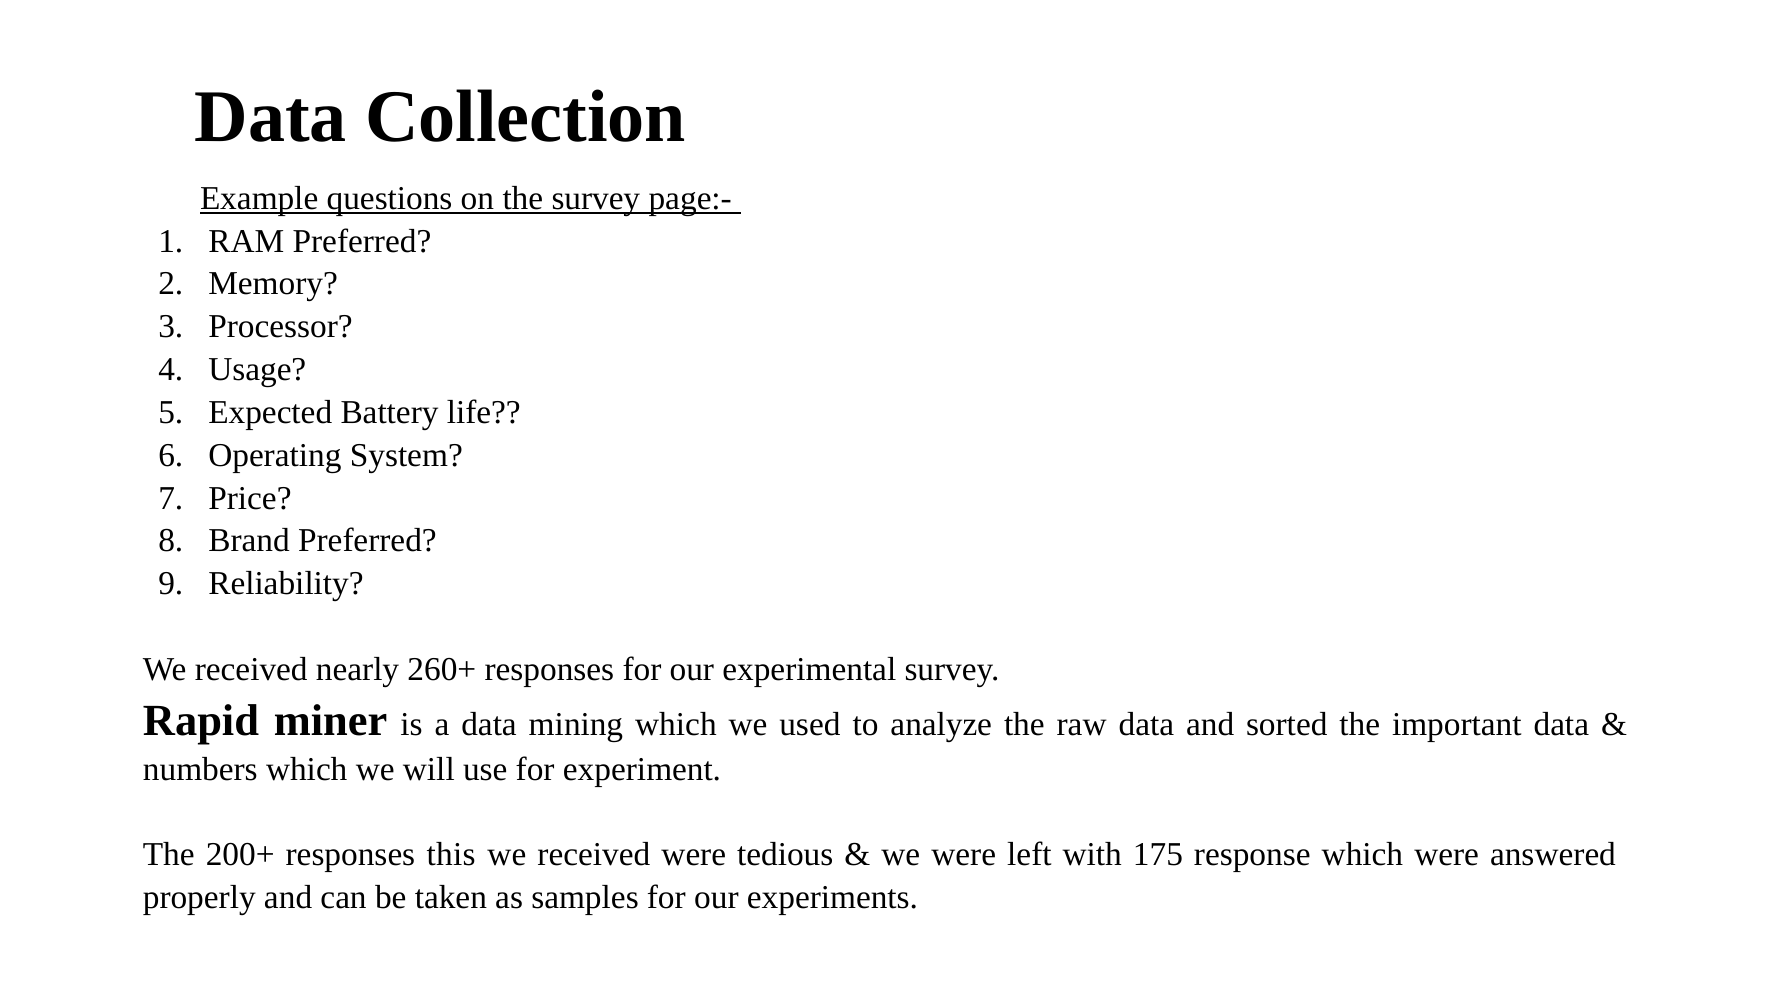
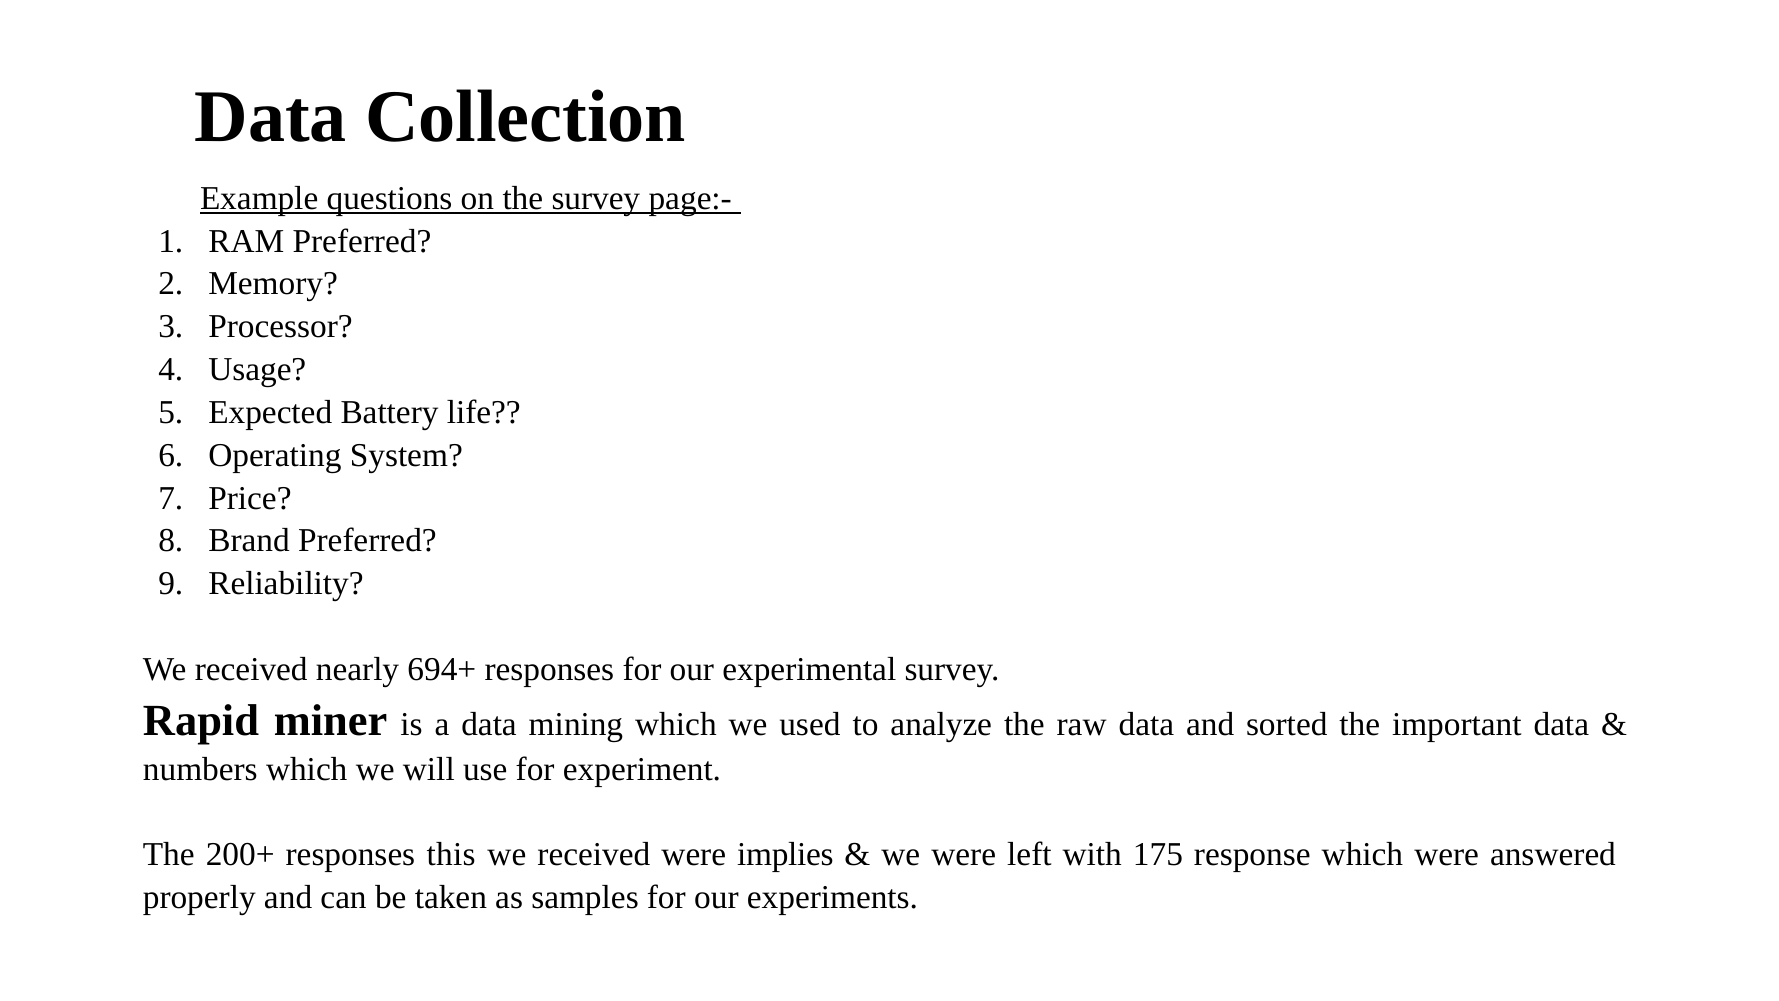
260+: 260+ -> 694+
tedious: tedious -> implies
